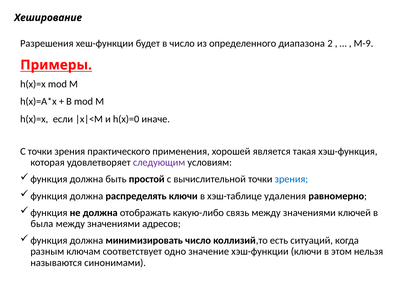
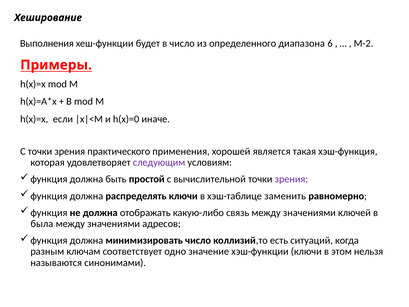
Разрешения: Разрешения -> Выполнения
2: 2 -> 6
M-9: M-9 -> M-2
зрения at (291, 179) colour: blue -> purple
удаления: удаления -> заменить
